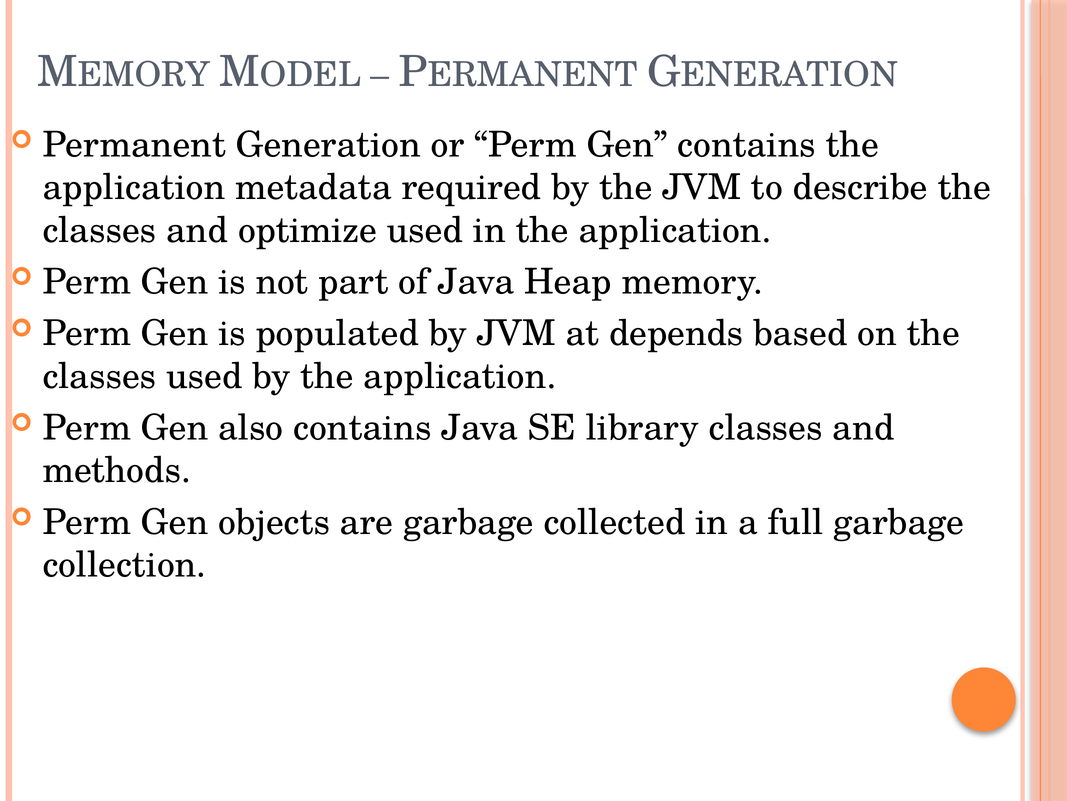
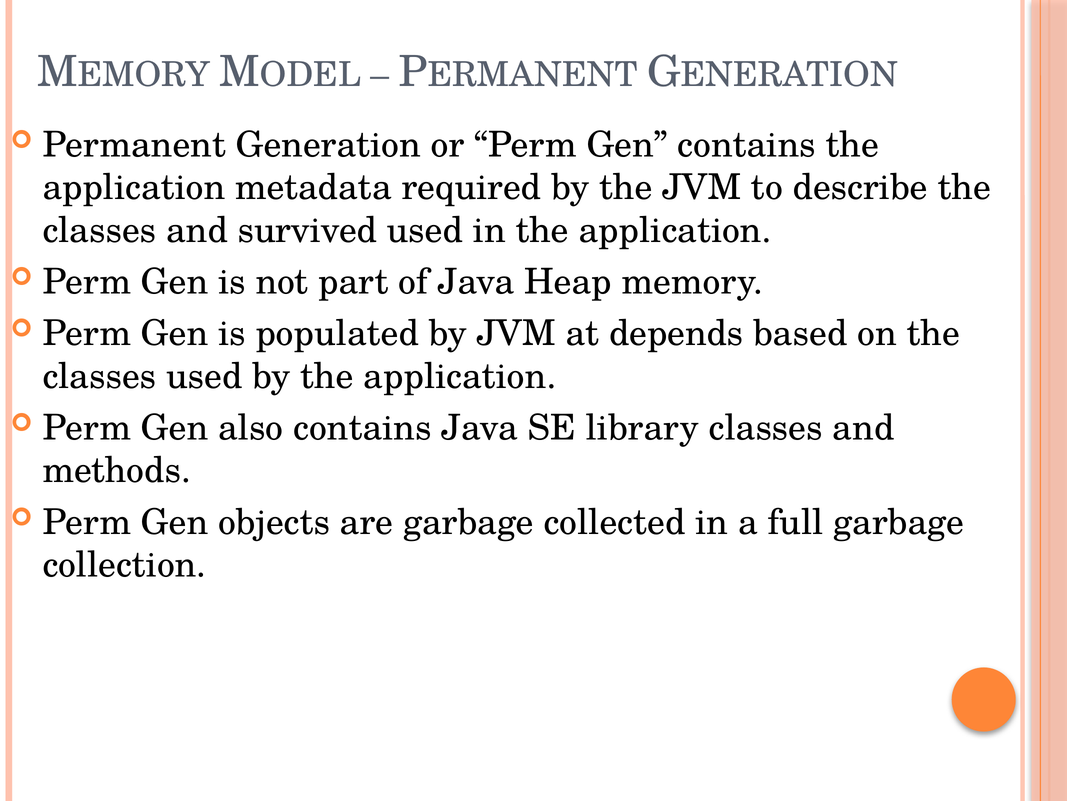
optimize: optimize -> survived
